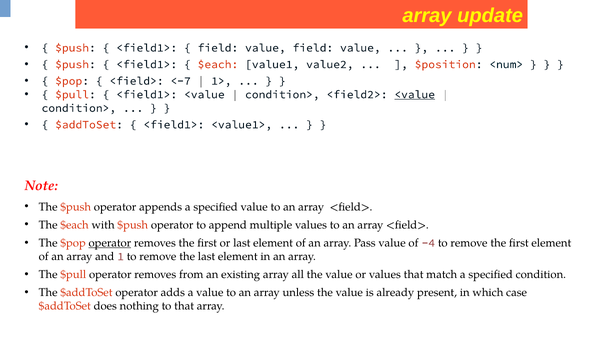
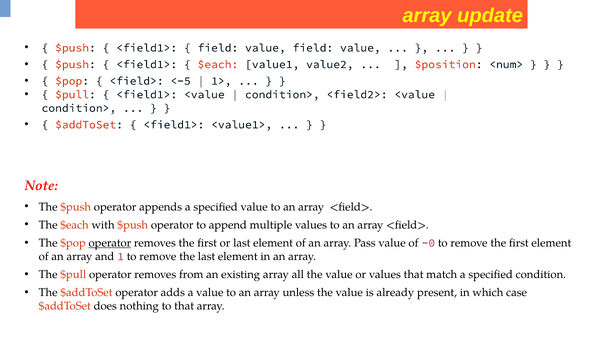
<-7: <-7 -> <-5
<value at (415, 95) underline: present -> none
-4: -4 -> -0
